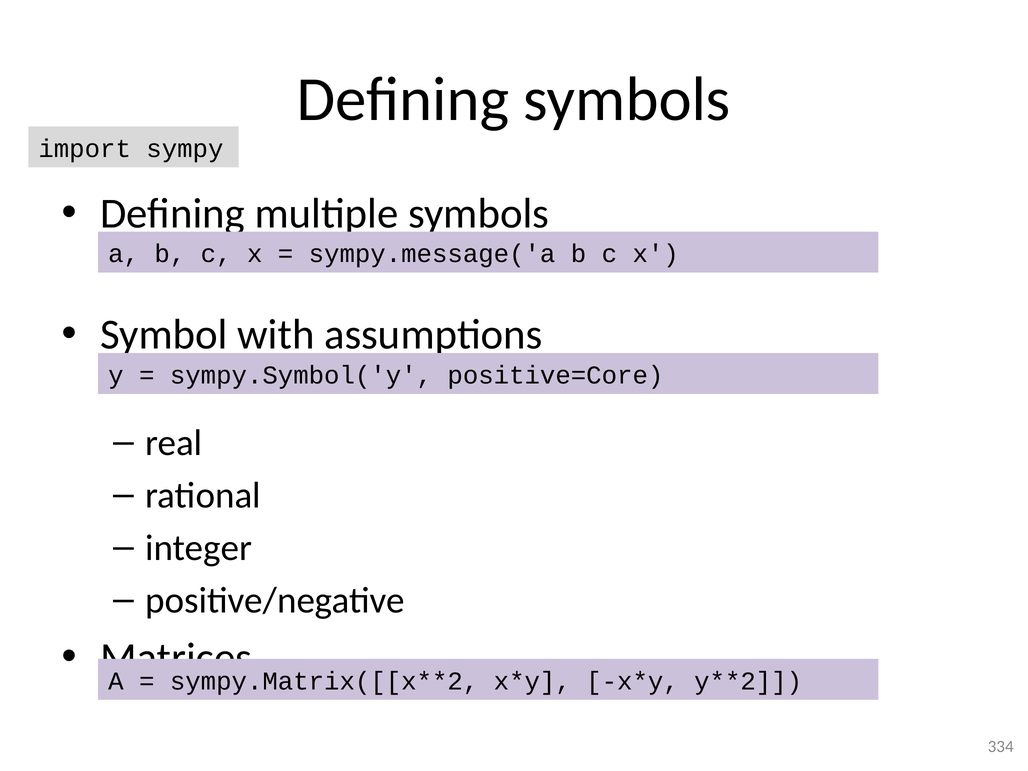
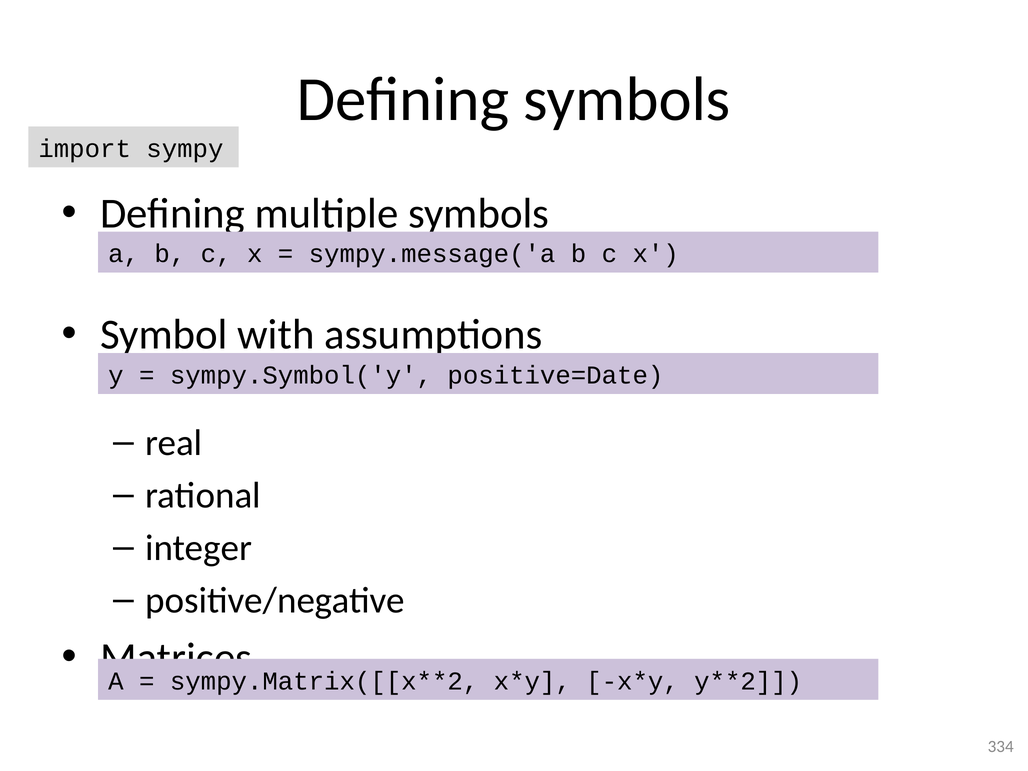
positive=Core: positive=Core -> positive=Date
